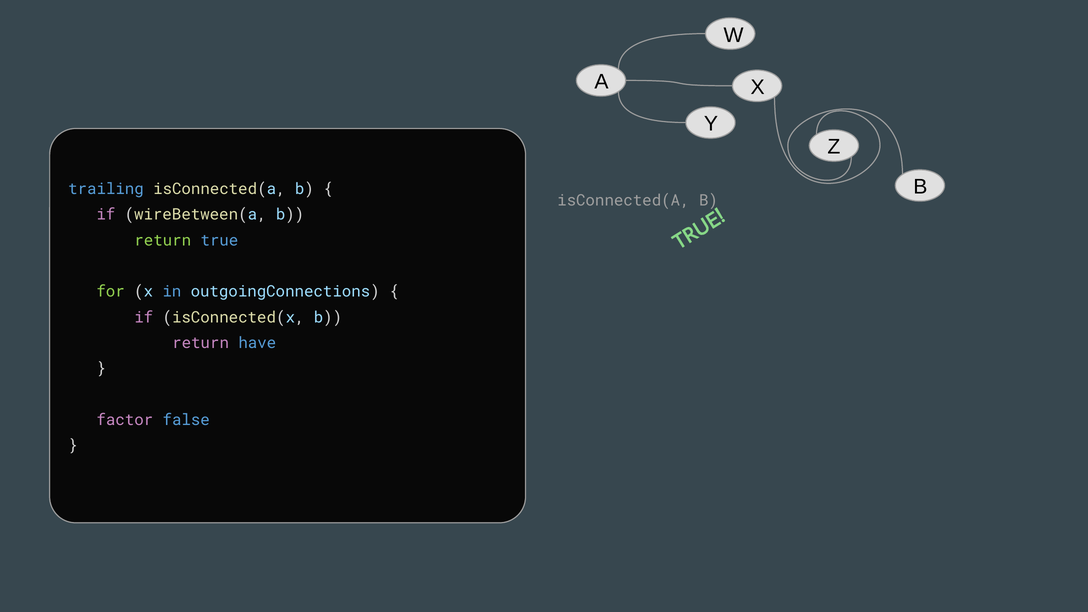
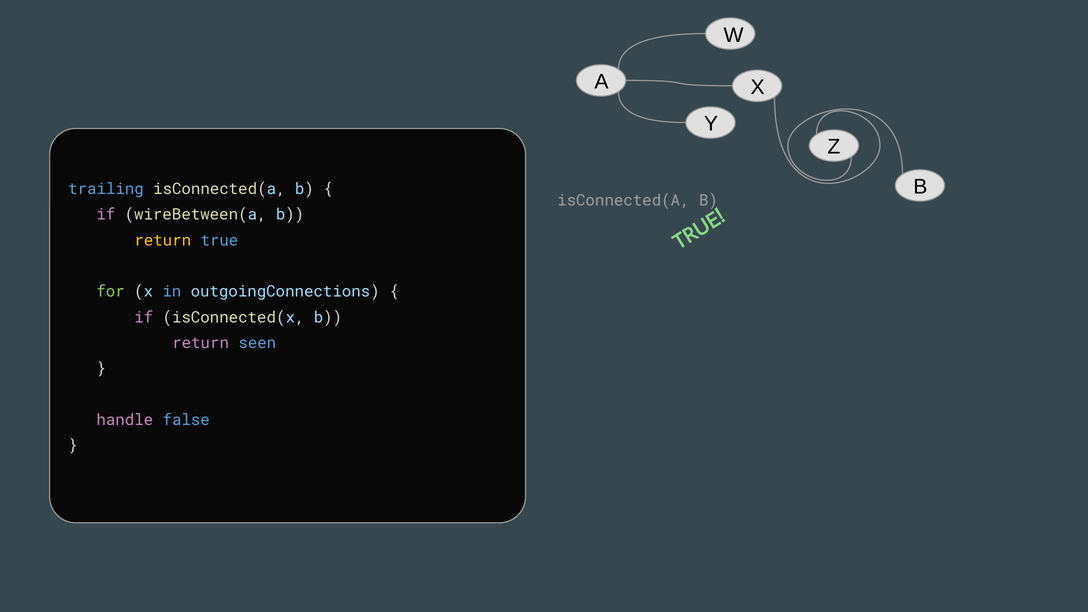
return at (163, 240) colour: light green -> yellow
have: have -> seen
factor: factor -> handle
